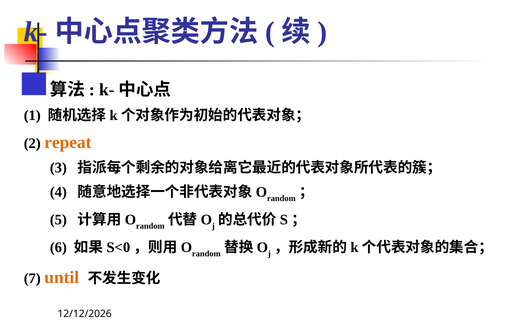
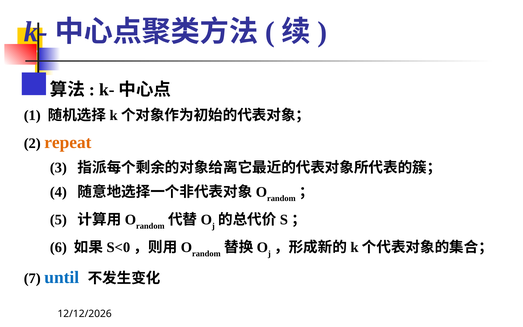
until colour: orange -> blue
